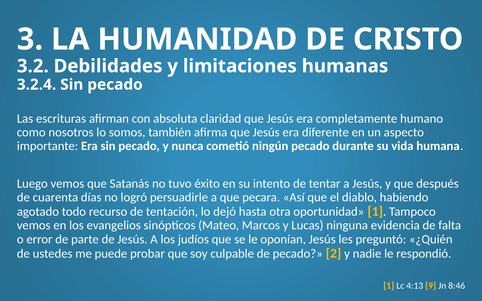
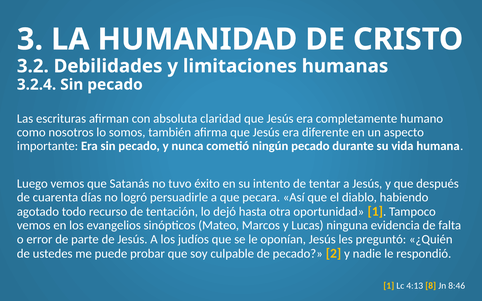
9: 9 -> 8
